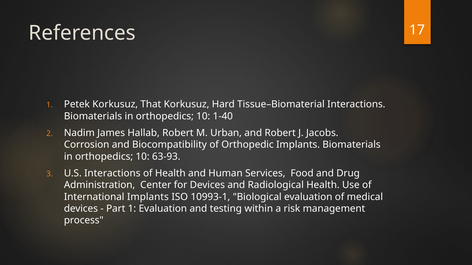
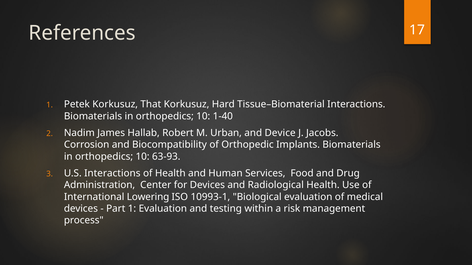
and Robert: Robert -> Device
International Implants: Implants -> Lowering
